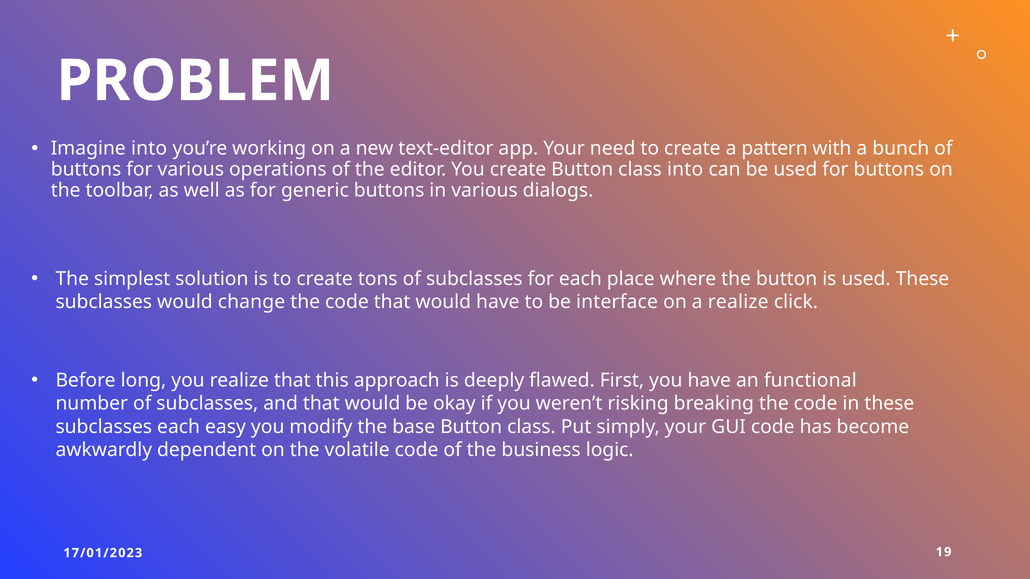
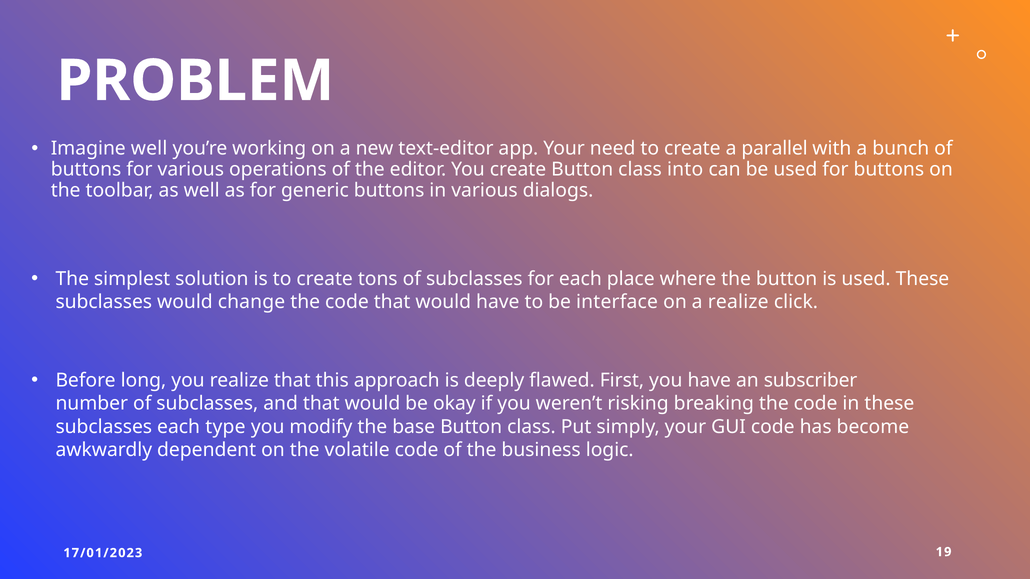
Imagine into: into -> well
pattern: pattern -> parallel
functional: functional -> subscriber
easy: easy -> type
